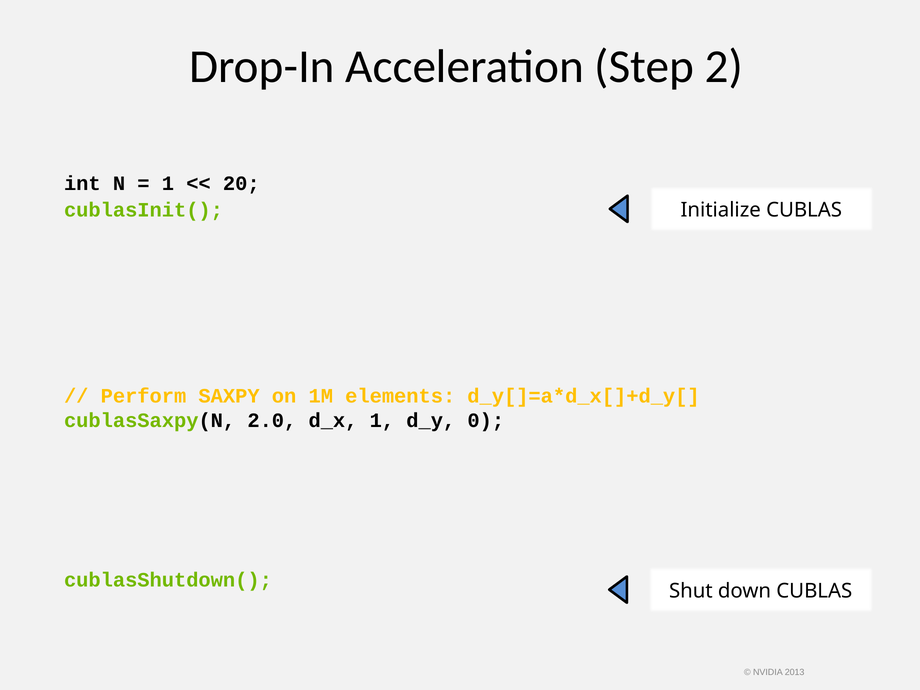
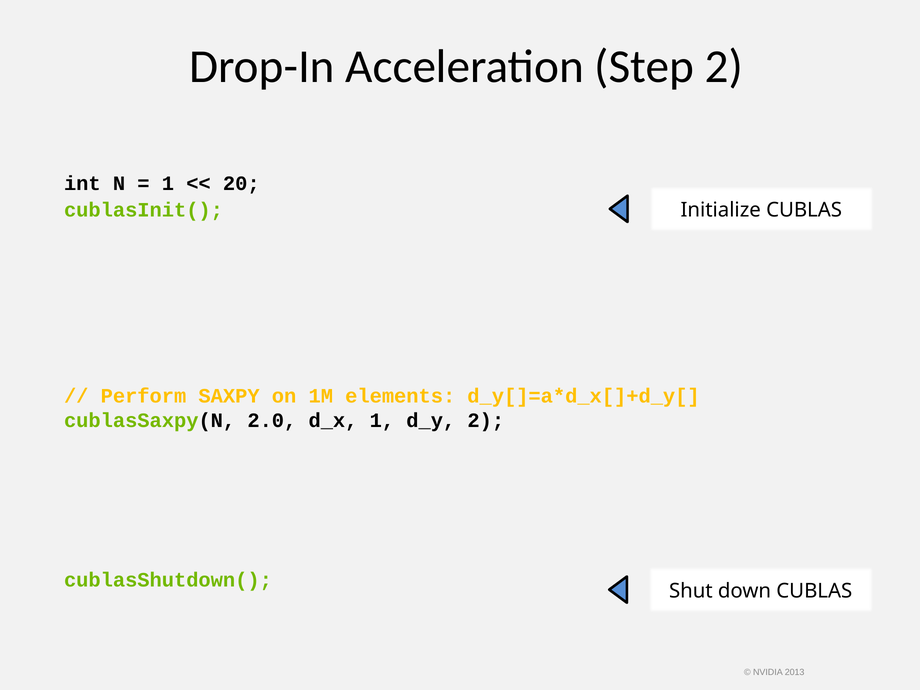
d_y 0: 0 -> 2
